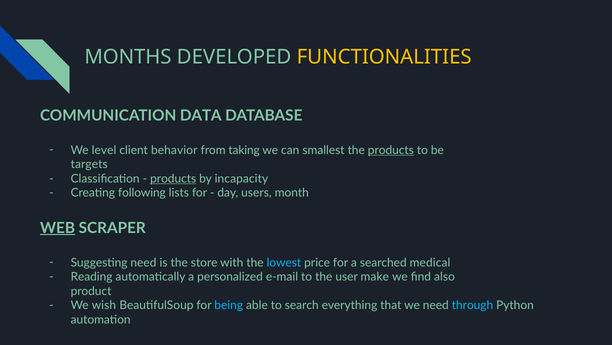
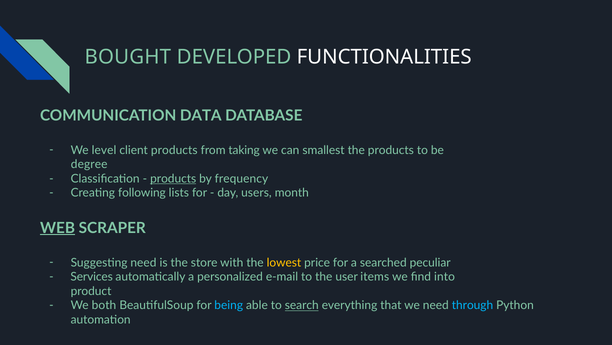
MONTHS: MONTHS -> BOUGHT
FUNCTIONALITIES colour: yellow -> white
client behavior: behavior -> products
products at (391, 150) underline: present -> none
targets: targets -> degree
incapacity: incapacity -> frequency
lowest colour: light blue -> yellow
medical: medical -> peculiar
Reading: Reading -> Services
make: make -> items
also: also -> into
wish: wish -> both
search underline: none -> present
